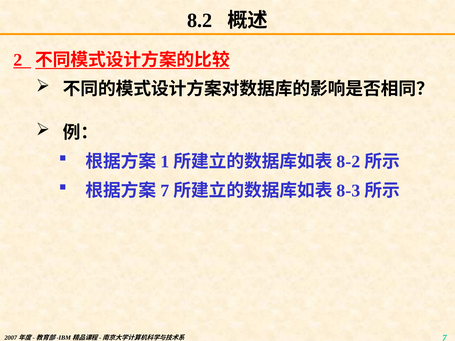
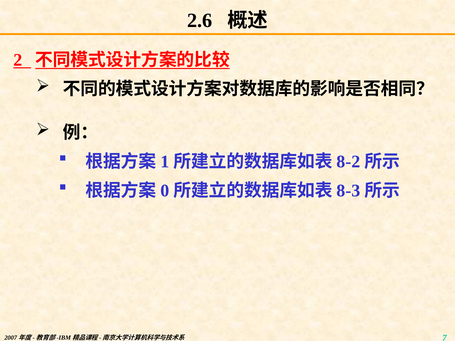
8.2: 8.2 -> 2.6
7 at (165, 191): 7 -> 0
